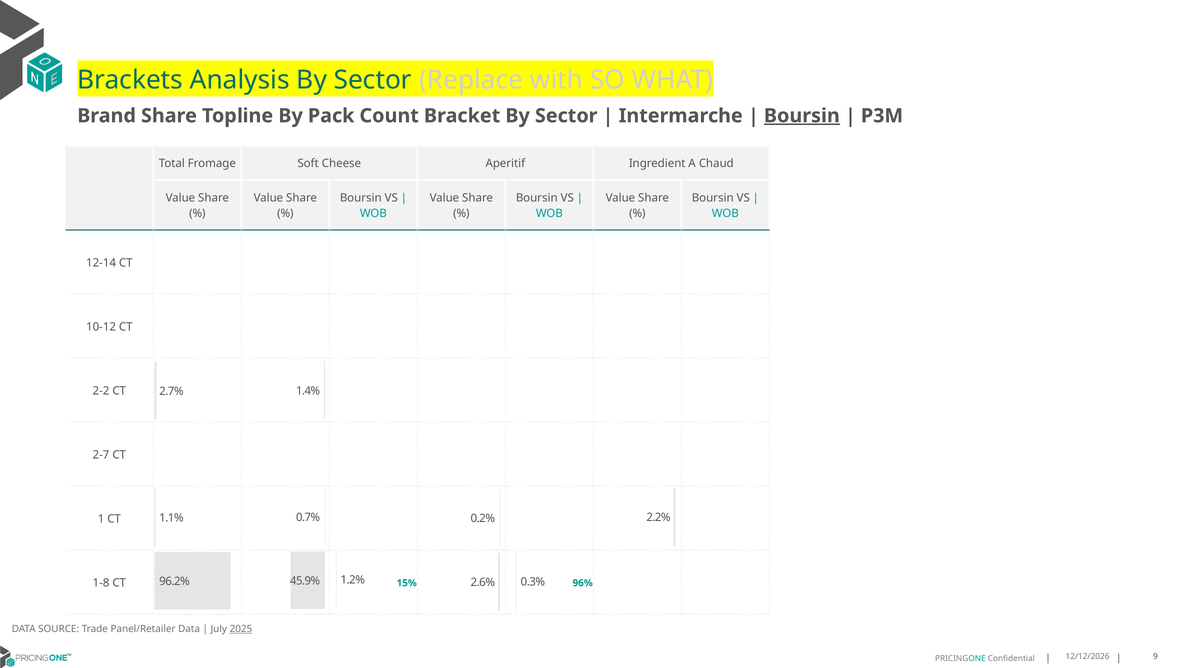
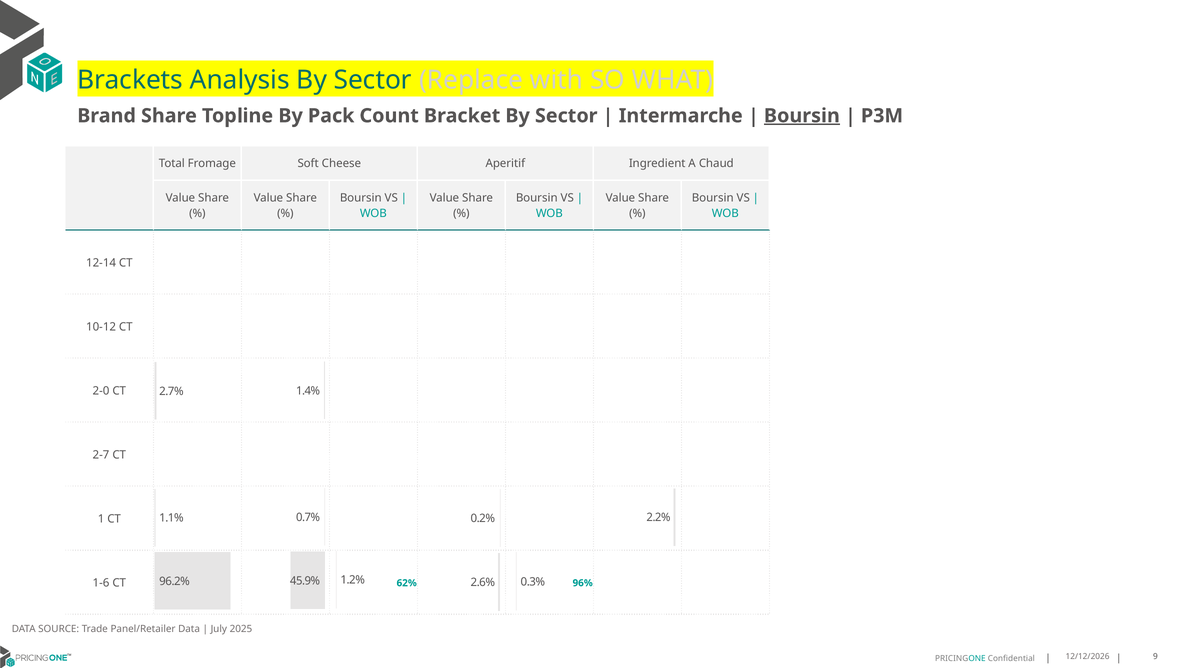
2-2: 2-2 -> 2-0
1-8: 1-8 -> 1-6
15%: 15% -> 62%
2025 underline: present -> none
